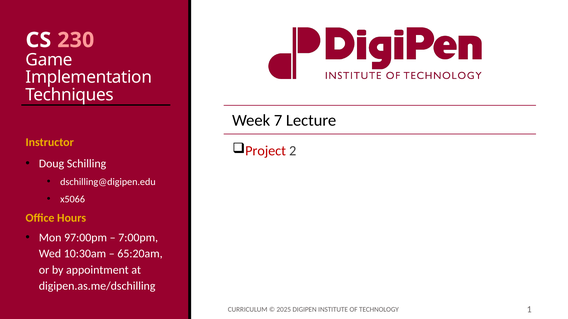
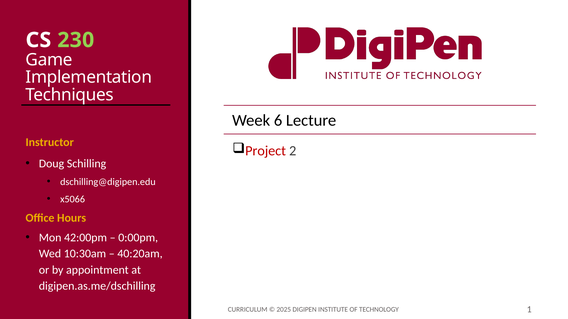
230 colour: pink -> light green
7: 7 -> 6
97:00pm: 97:00pm -> 42:00pm
7:00pm: 7:00pm -> 0:00pm
65:20am: 65:20am -> 40:20am
